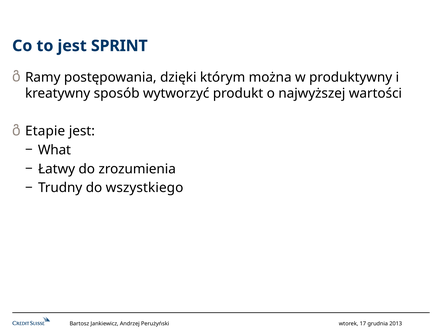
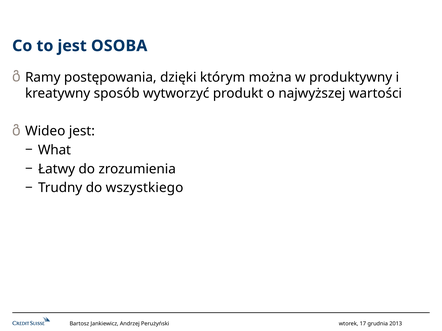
SPRINT: SPRINT -> OSOBA
Etapie: Etapie -> Wideo
